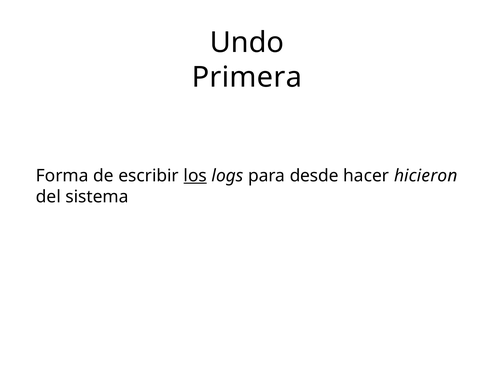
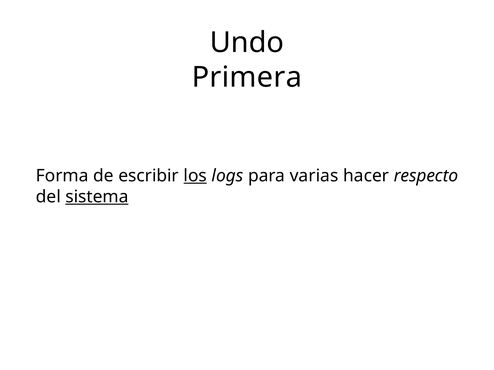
desde: desde -> varias
hicieron: hicieron -> respecto
sistema underline: none -> present
